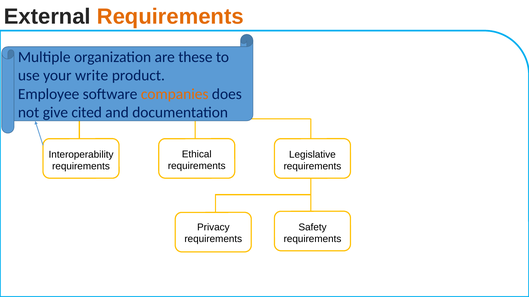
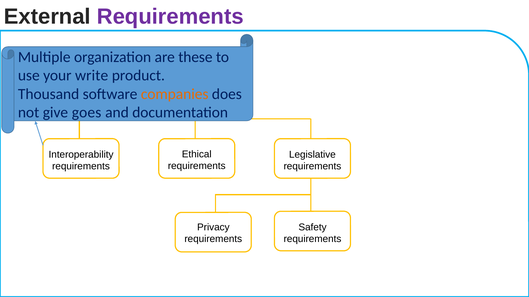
Requirements at (170, 17) colour: orange -> purple
Employee: Employee -> Thousand
cited: cited -> goes
